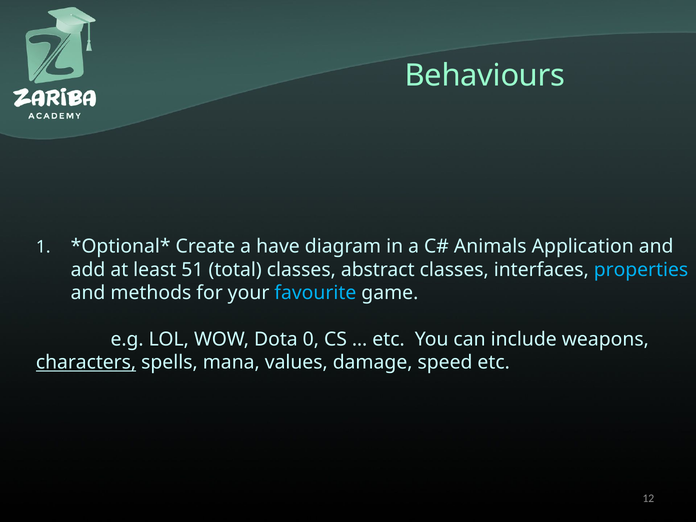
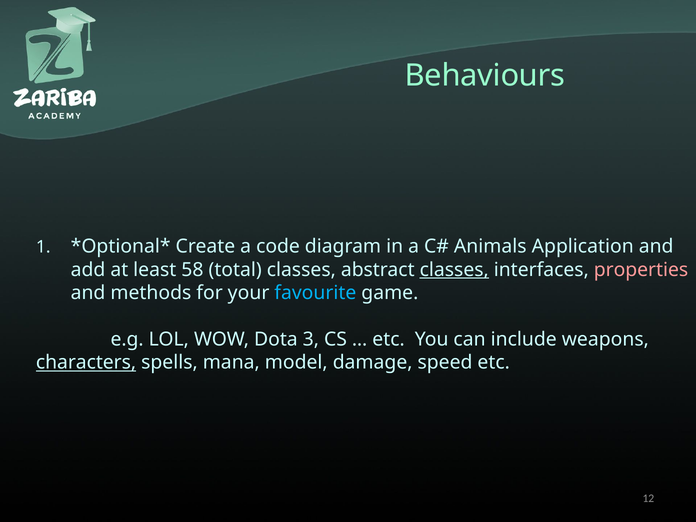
have: have -> code
51: 51 -> 58
classes at (454, 270) underline: none -> present
properties colour: light blue -> pink
0: 0 -> 3
values: values -> model
